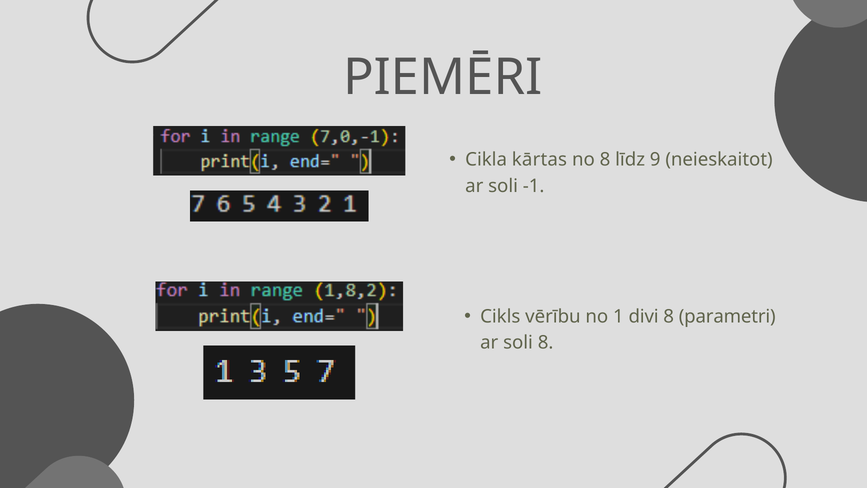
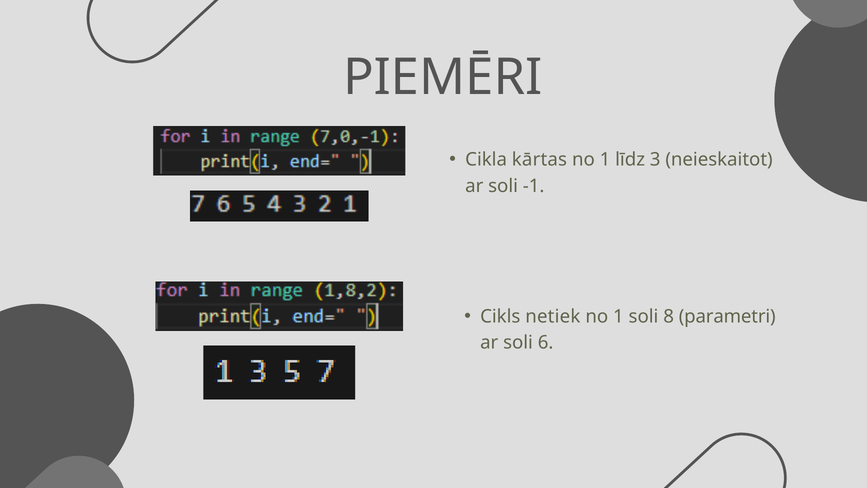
8 at (605, 160): 8 -> 1
9: 9 -> 3
vērību: vērību -> netiek
1 divi: divi -> soli
soli 8: 8 -> 6
